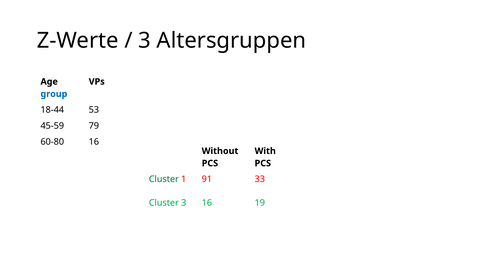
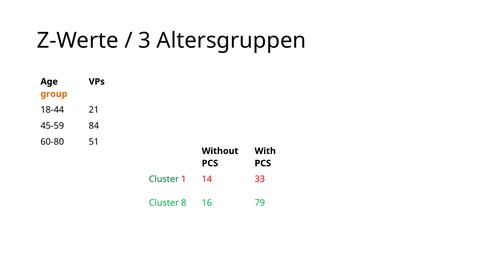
group colour: blue -> orange
53: 53 -> 21
79: 79 -> 84
60-80 16: 16 -> 51
91: 91 -> 14
Cluster 3: 3 -> 8
19: 19 -> 79
